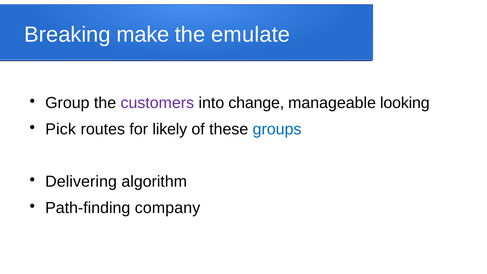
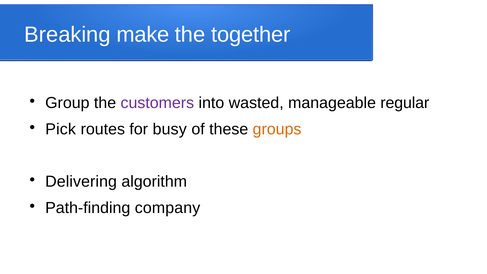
emulate: emulate -> together
change: change -> wasted
looking: looking -> regular
likely: likely -> busy
groups colour: blue -> orange
